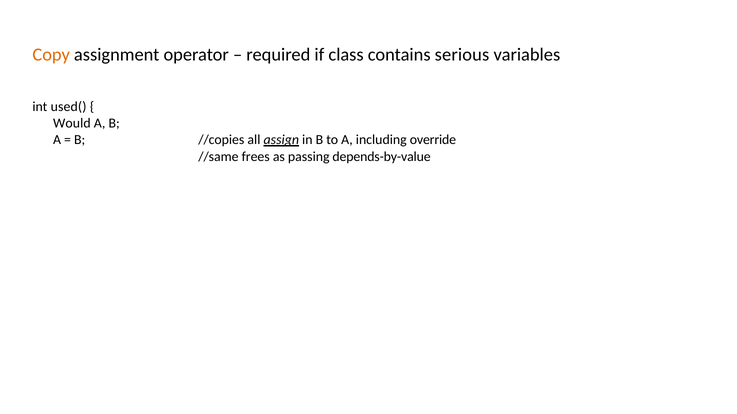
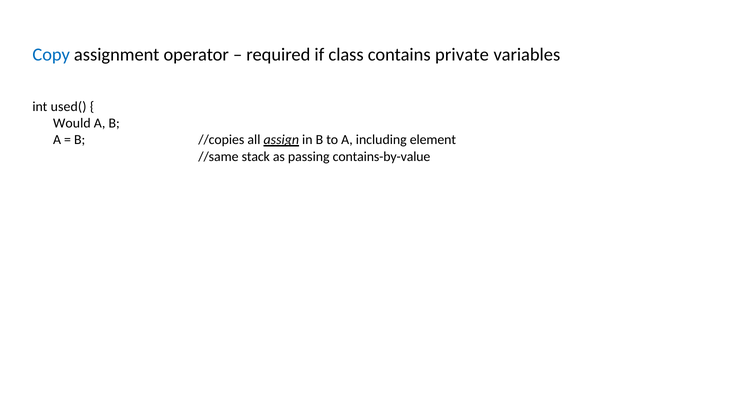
Copy colour: orange -> blue
serious: serious -> private
override: override -> element
frees: frees -> stack
depends-by-value: depends-by-value -> contains-by-value
